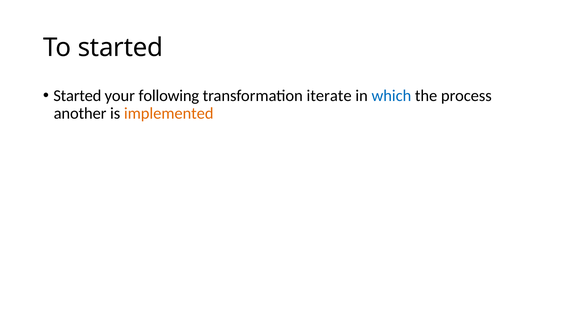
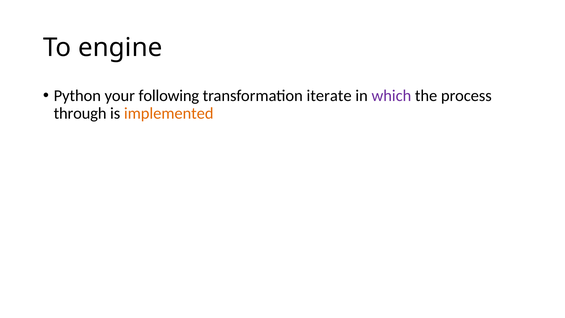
To started: started -> engine
Started at (77, 96): Started -> Python
which colour: blue -> purple
another: another -> through
